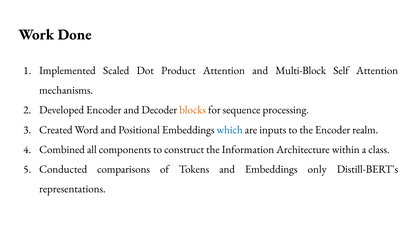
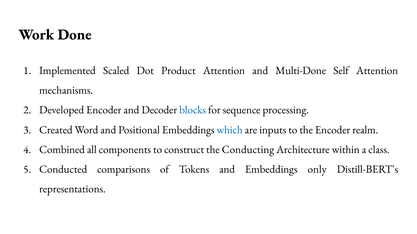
Multi-Block: Multi-Block -> Multi-Done
blocks colour: orange -> blue
Information: Information -> Conducting
